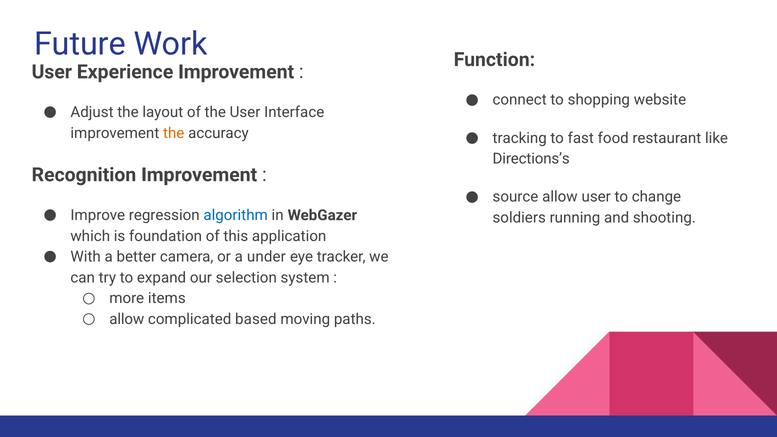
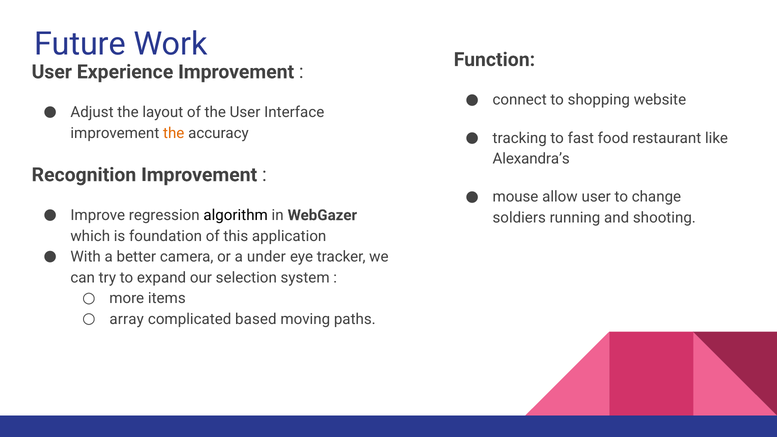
Directions’s: Directions’s -> Alexandra’s
source: source -> mouse
algorithm colour: blue -> black
allow at (127, 319): allow -> array
